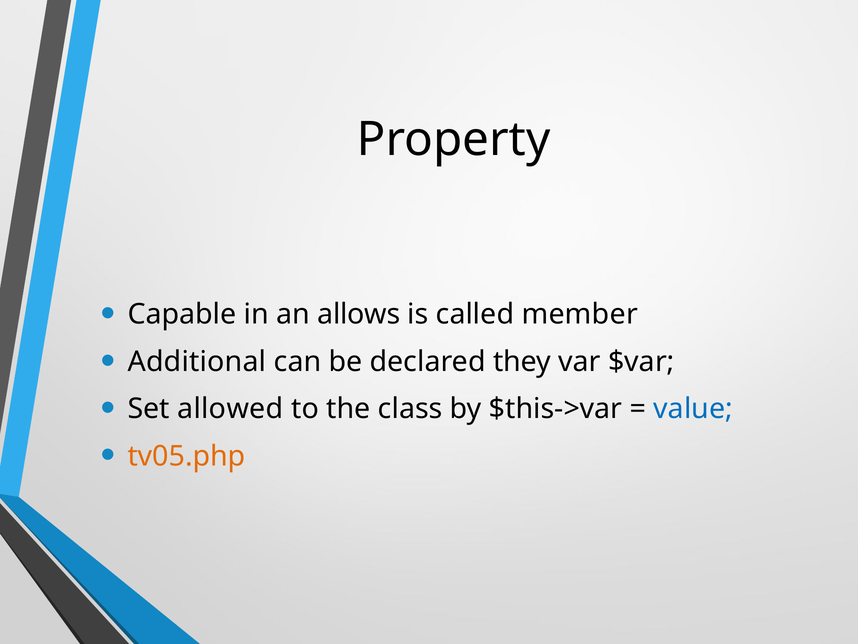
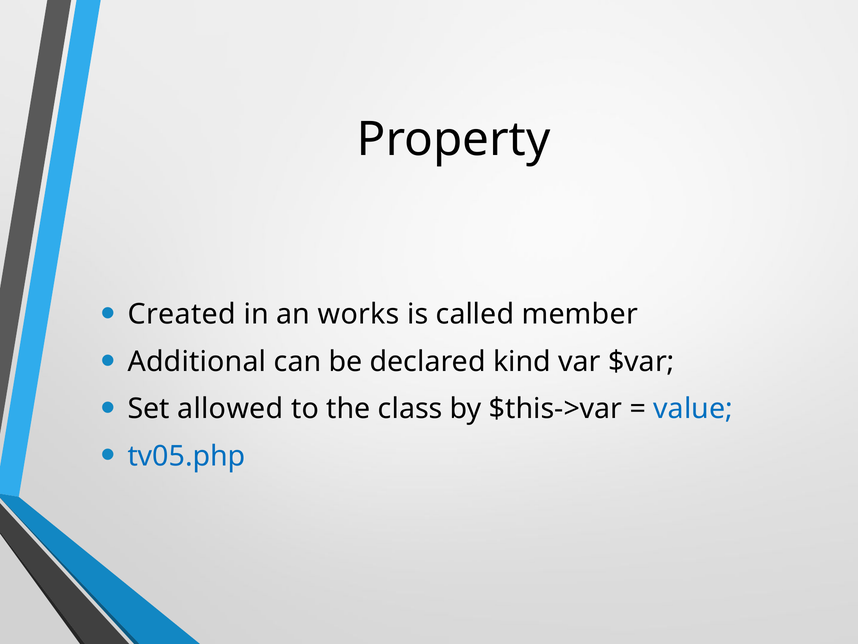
Capable: Capable -> Created
allows: allows -> works
they: they -> kind
tv05.php colour: orange -> blue
